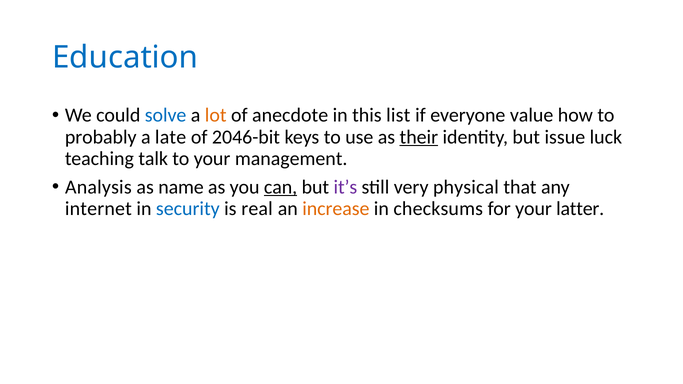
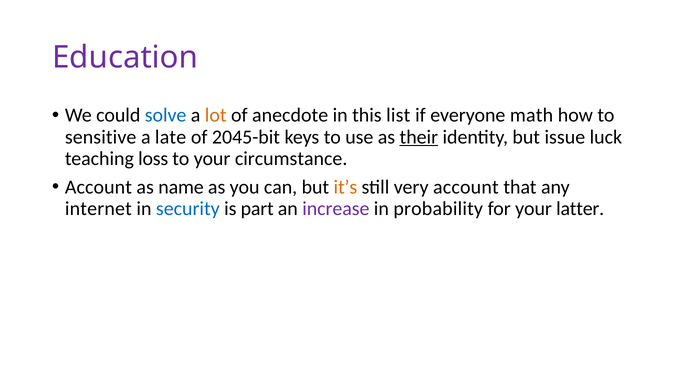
Education colour: blue -> purple
value: value -> math
probably: probably -> sensitive
2046-bit: 2046-bit -> 2045-bit
talk: talk -> loss
management: management -> circumstance
Analysis at (98, 187): Analysis -> Account
can underline: present -> none
it’s colour: purple -> orange
very physical: physical -> account
real: real -> part
increase colour: orange -> purple
checksums: checksums -> probability
